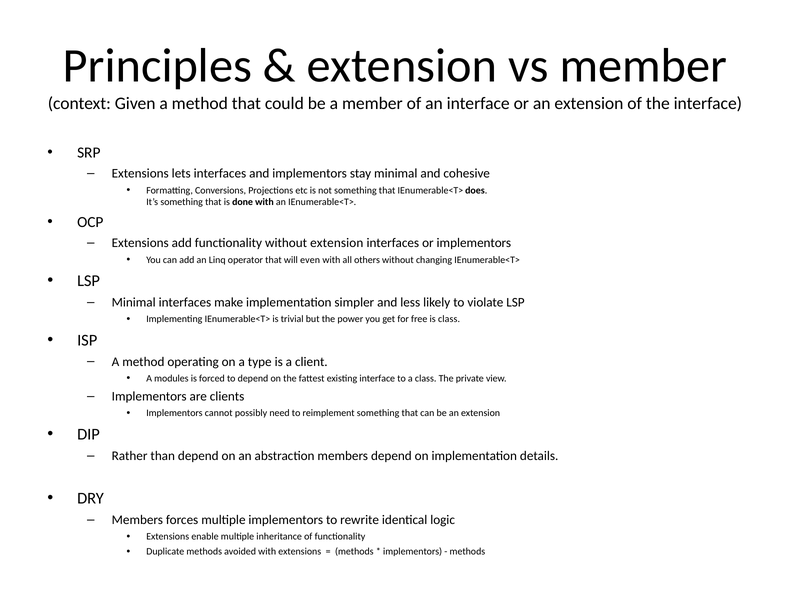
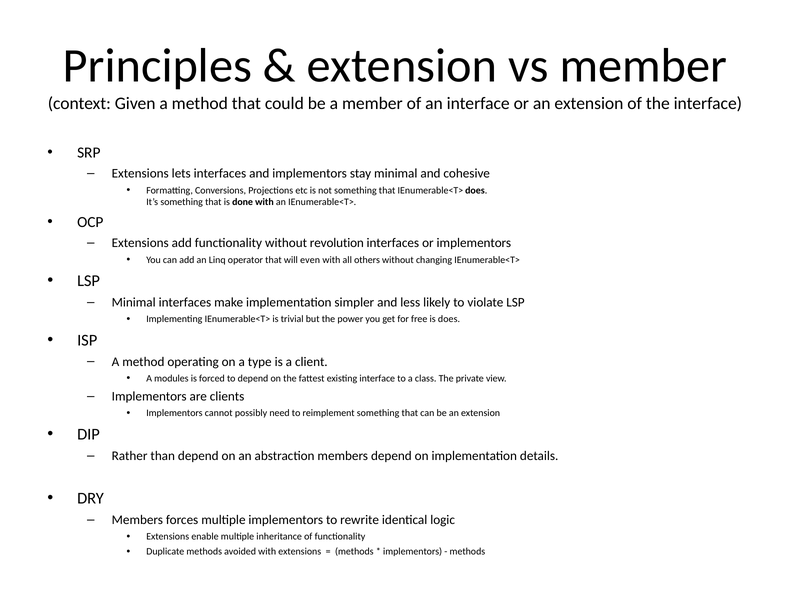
without extension: extension -> revolution
is class: class -> does
